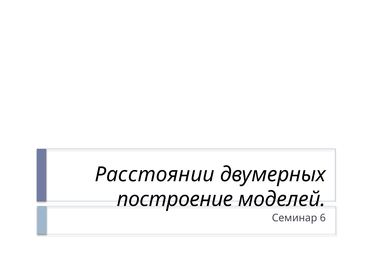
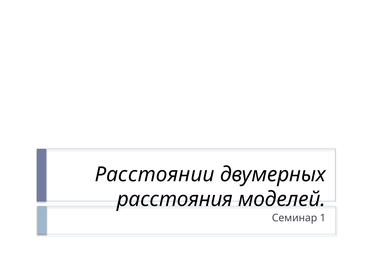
построение: построение -> расстояния
6: 6 -> 1
